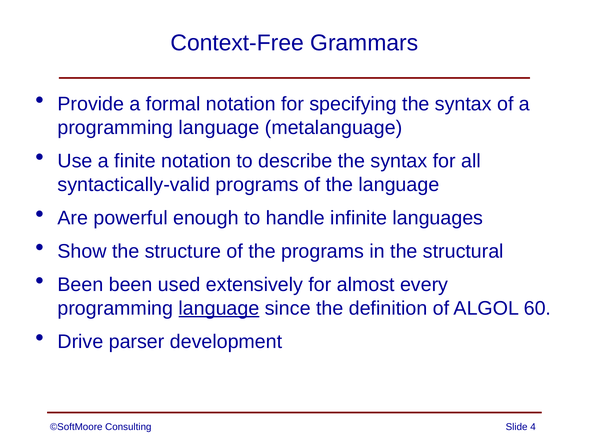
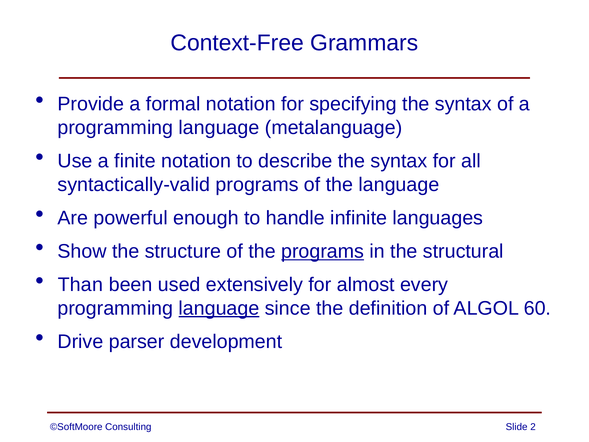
programs at (323, 251) underline: none -> present
Been at (80, 285): Been -> Than
4: 4 -> 2
